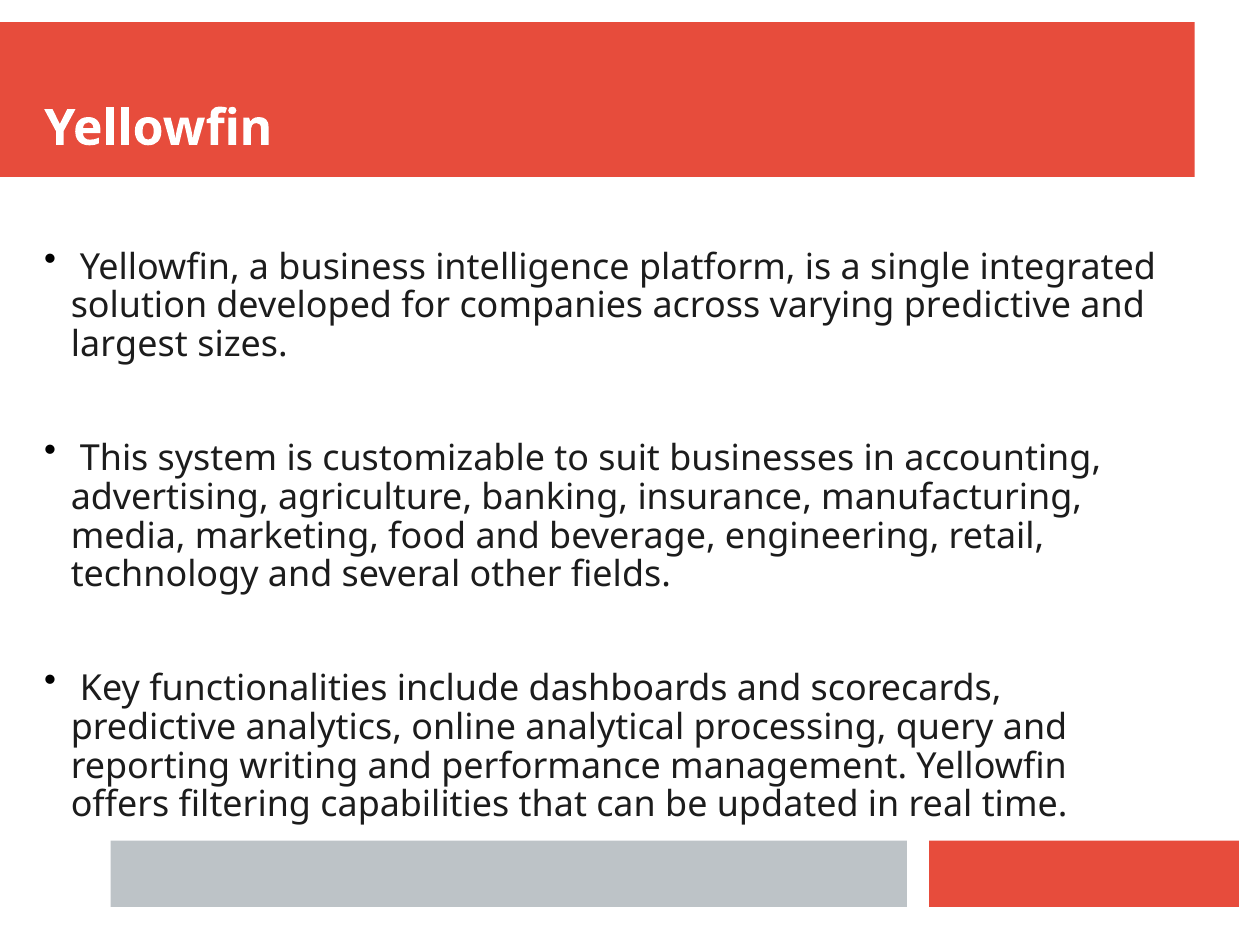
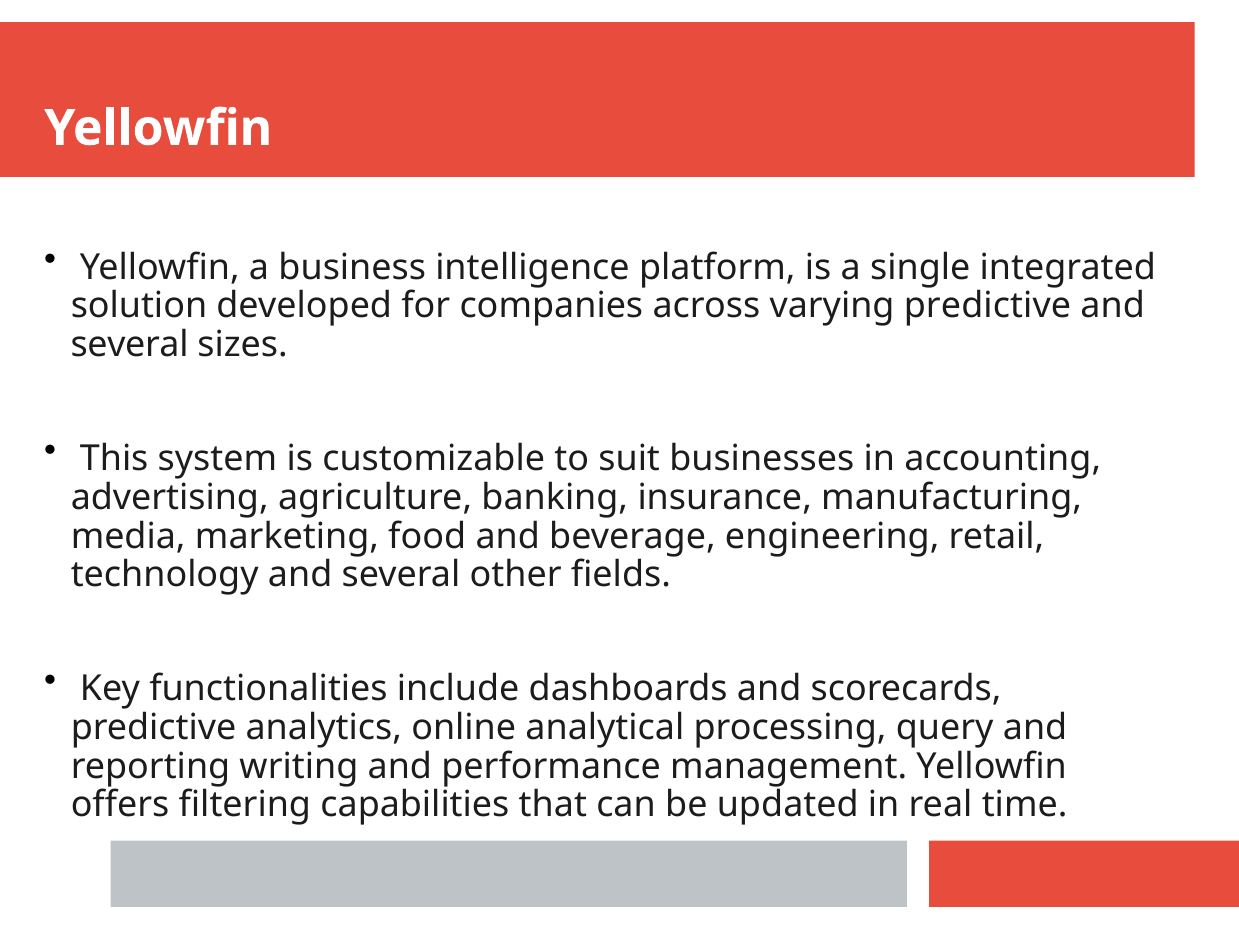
largest at (129, 345): largest -> several
